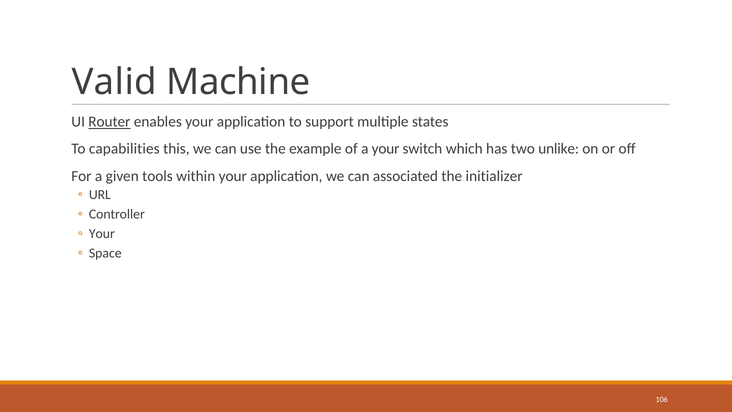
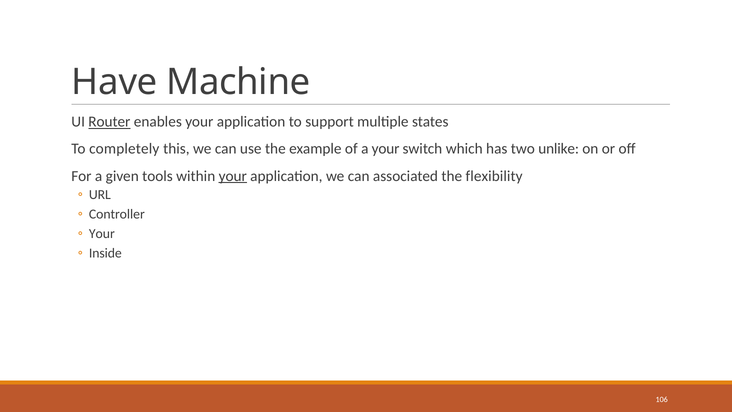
Valid: Valid -> Have
capabilities: capabilities -> completely
your at (233, 176) underline: none -> present
initializer: initializer -> flexibility
Space: Space -> Inside
